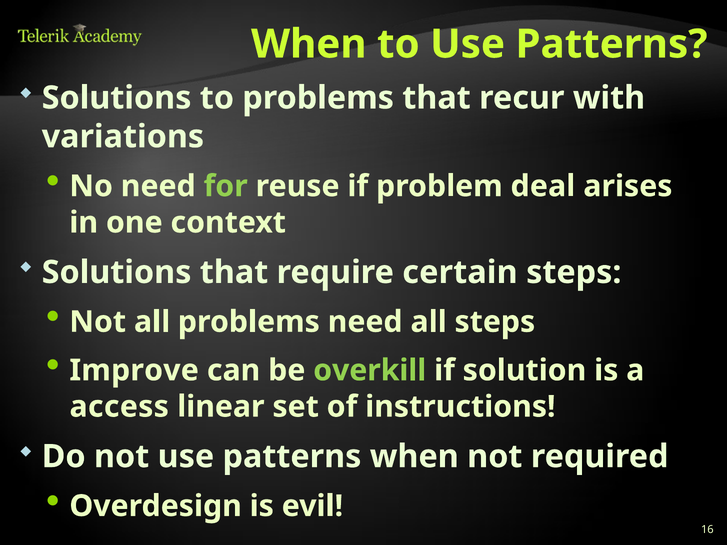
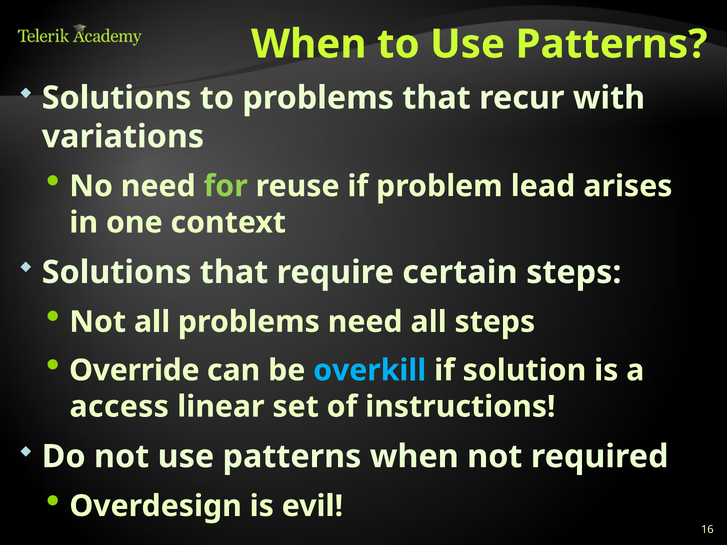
deal: deal -> lead
Improve: Improve -> Override
overkill colour: light green -> light blue
